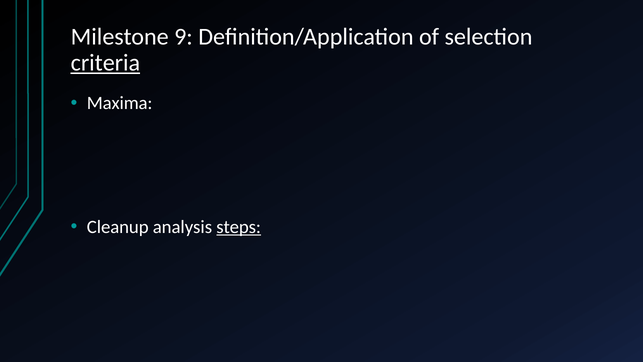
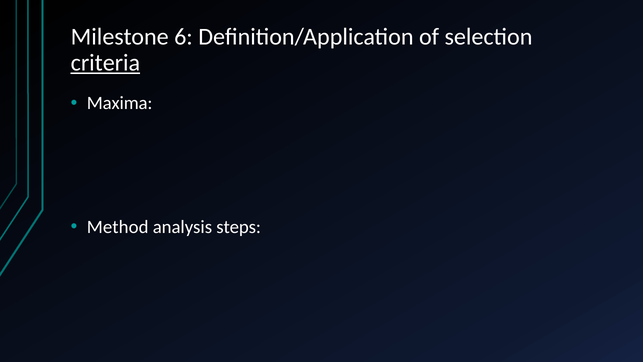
9: 9 -> 6
Cleanup: Cleanup -> Method
steps underline: present -> none
